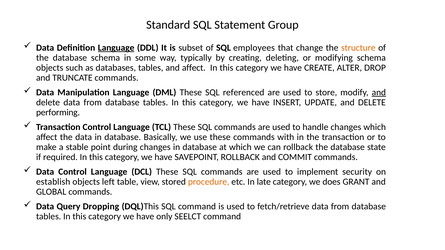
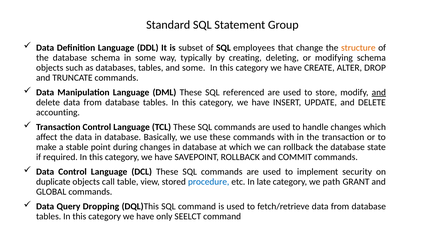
Language at (116, 48) underline: present -> none
and affect: affect -> some
performing: performing -> accounting
establish: establish -> duplicate
left: left -> call
procedure colour: orange -> blue
does: does -> path
